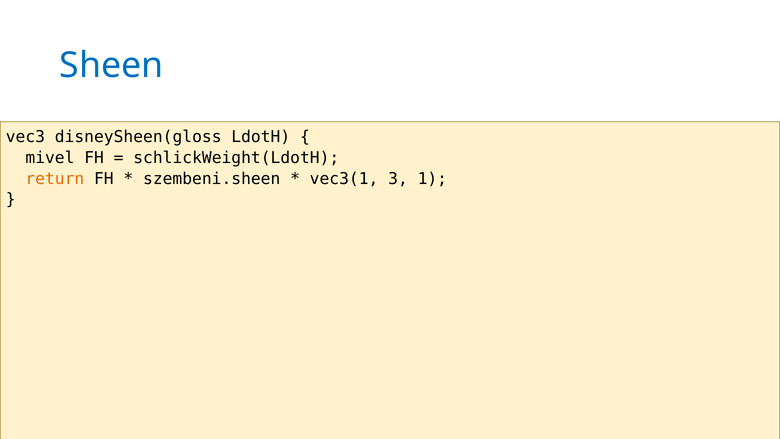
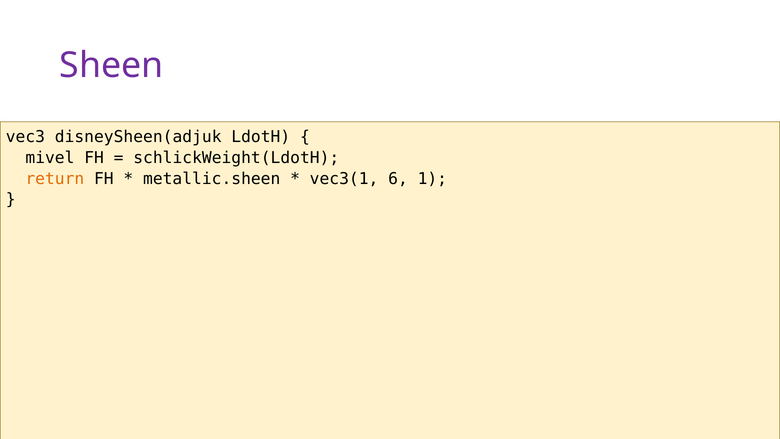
Sheen colour: blue -> purple
disneySheen(gloss: disneySheen(gloss -> disneySheen(adjuk
szembeni.sheen: szembeni.sheen -> metallic.sheen
3: 3 -> 6
